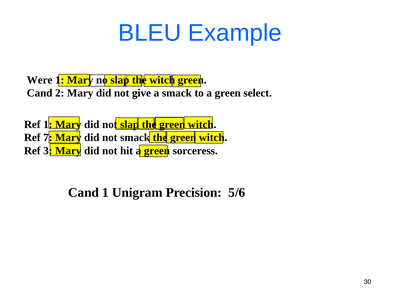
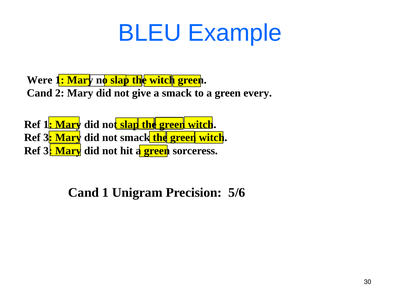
select: select -> every
7 at (48, 138): 7 -> 3
